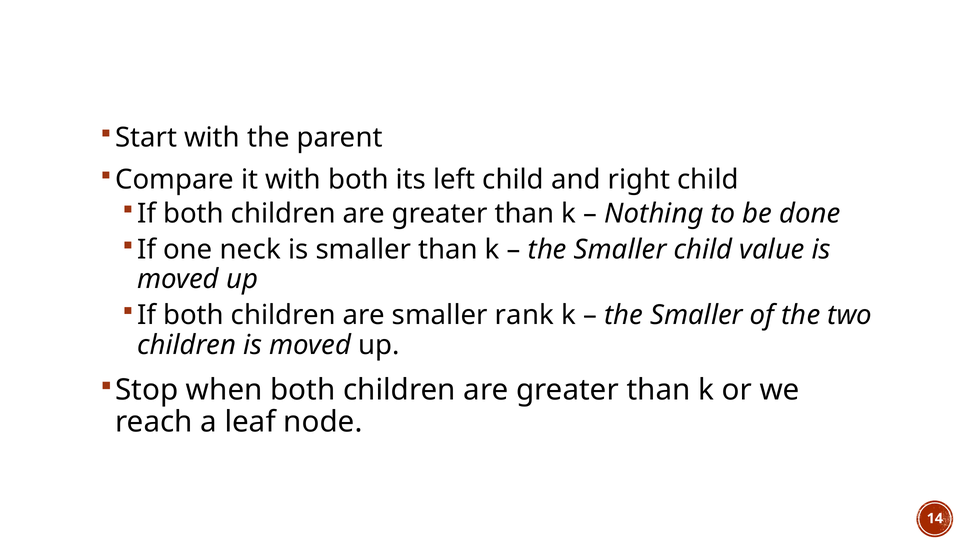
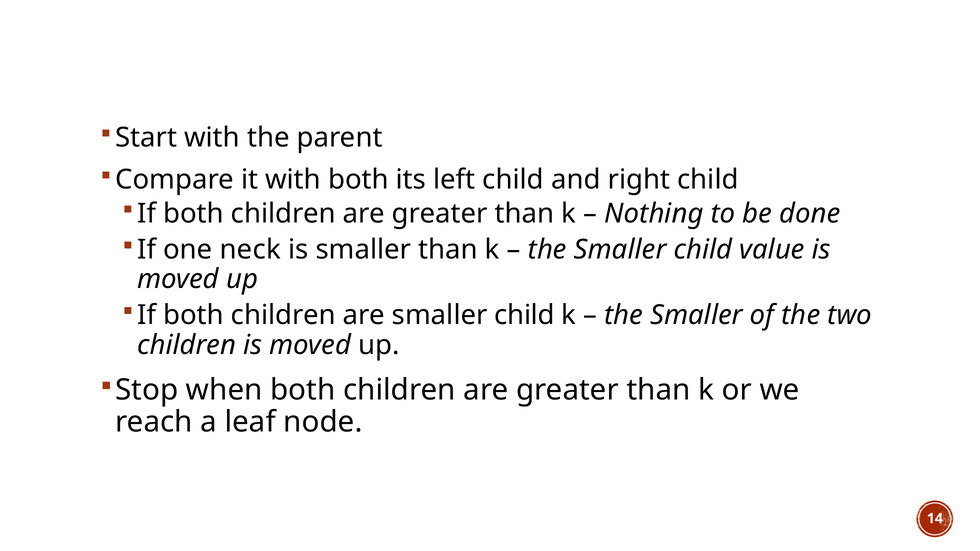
are smaller rank: rank -> child
